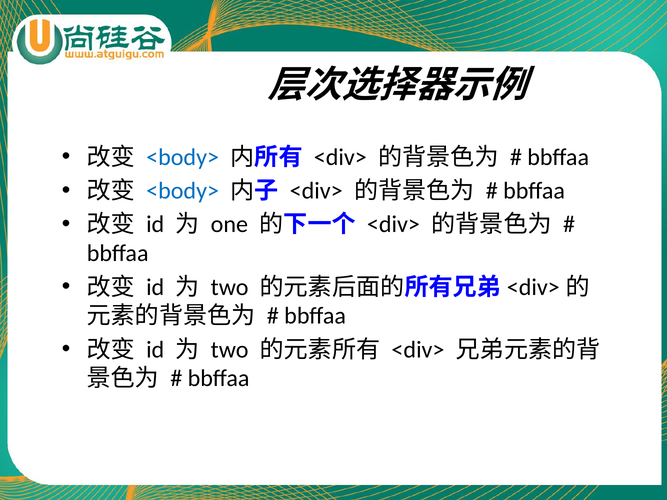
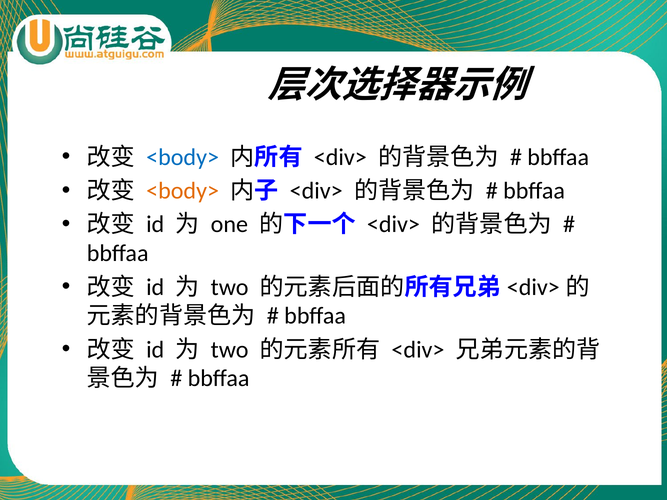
<body> at (183, 191) colour: blue -> orange
